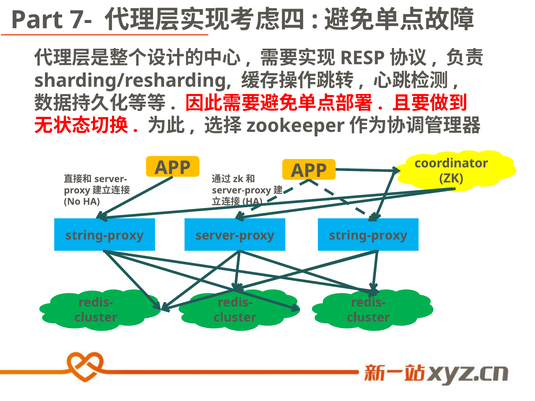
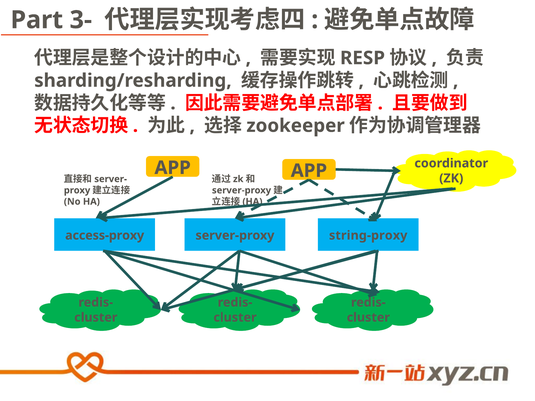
7-: 7- -> 3-
string-proxy at (105, 236): string-proxy -> access-proxy
